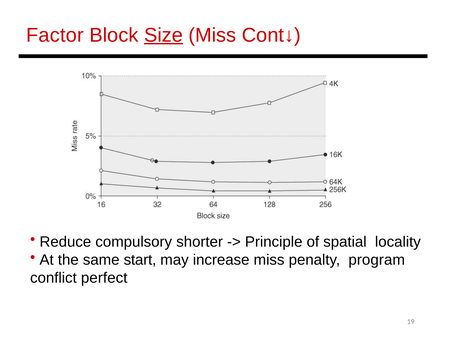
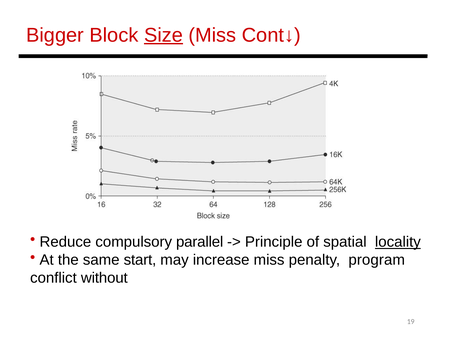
Factor: Factor -> Bigger
shorter: shorter -> parallel
locality underline: none -> present
perfect: perfect -> without
